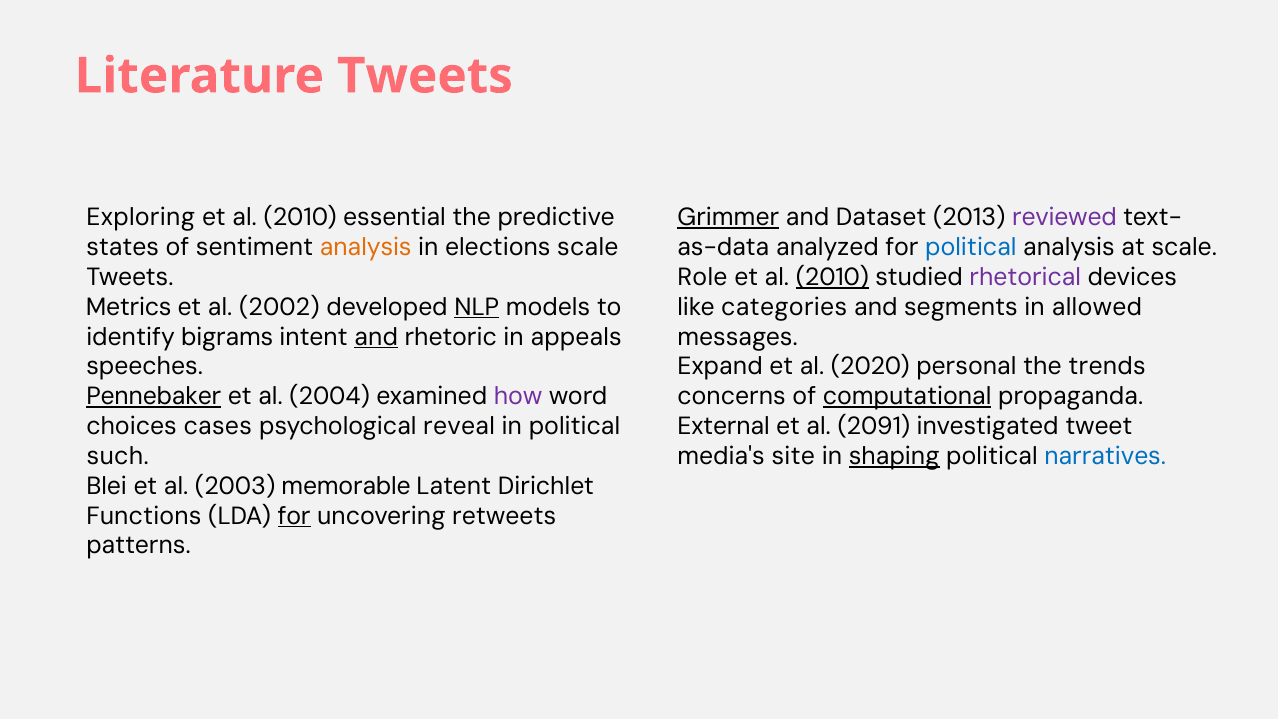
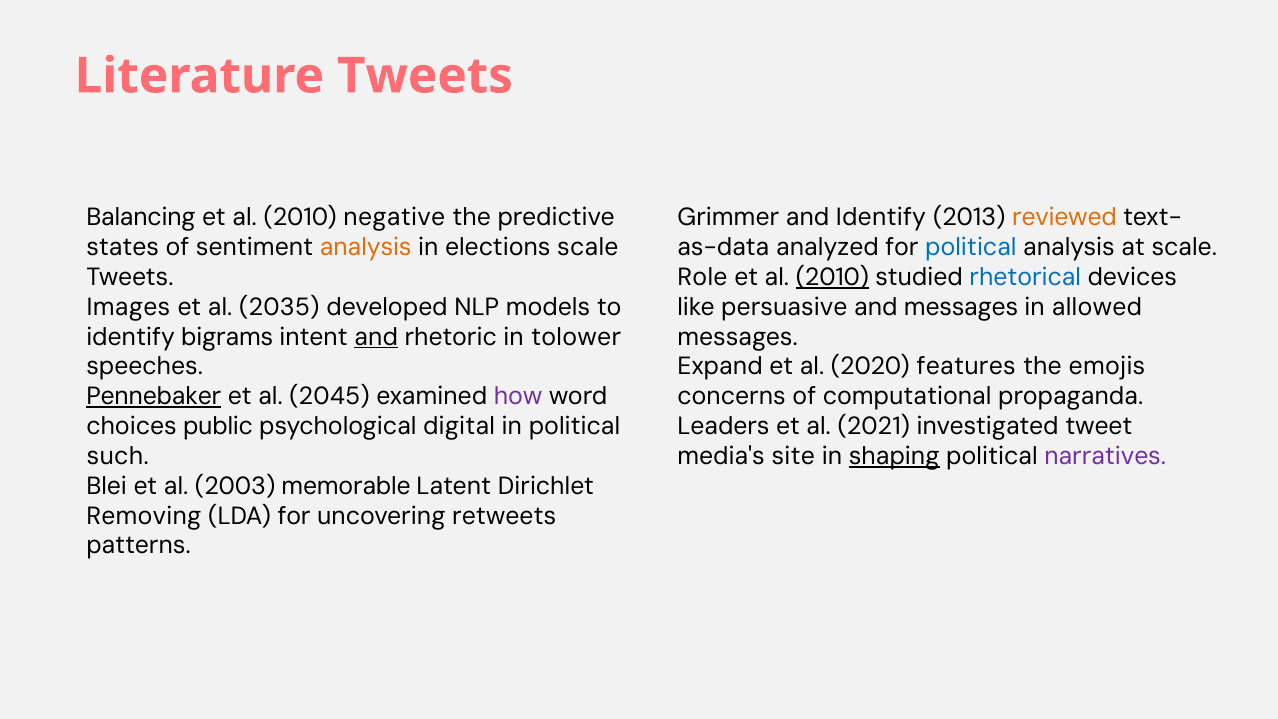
Exploring: Exploring -> Balancing
essential: essential -> negative
Grimmer underline: present -> none
and Dataset: Dataset -> Identify
reviewed colour: purple -> orange
rhetorical colour: purple -> blue
Metrics: Metrics -> Images
2002: 2002 -> 2035
NLP underline: present -> none
categories: categories -> persuasive
and segments: segments -> messages
appeals: appeals -> tolower
personal: personal -> features
trends: trends -> emojis
2004: 2004 -> 2045
computational underline: present -> none
cases: cases -> public
reveal: reveal -> digital
External: External -> Leaders
2091: 2091 -> 2021
narratives colour: blue -> purple
Functions: Functions -> Removing
for at (294, 516) underline: present -> none
